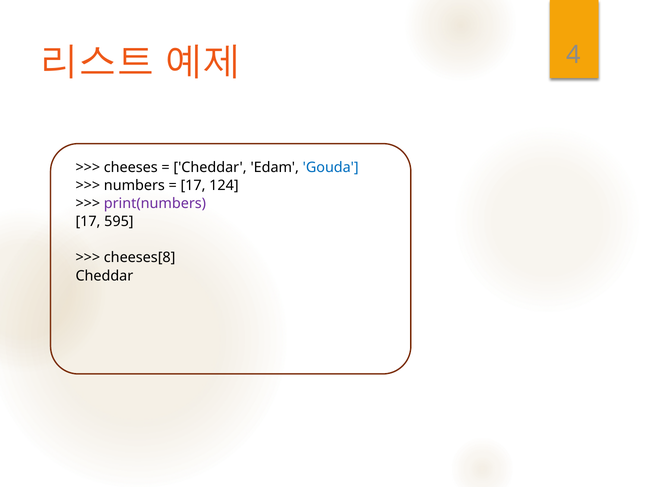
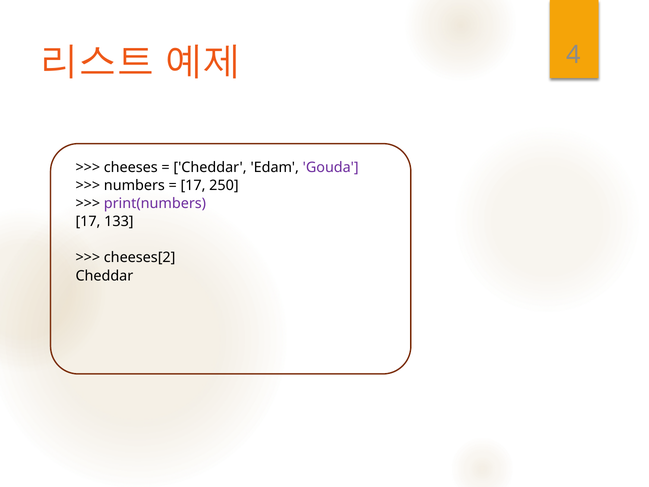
Gouda colour: blue -> purple
124: 124 -> 250
595: 595 -> 133
cheeses[8: cheeses[8 -> cheeses[2
